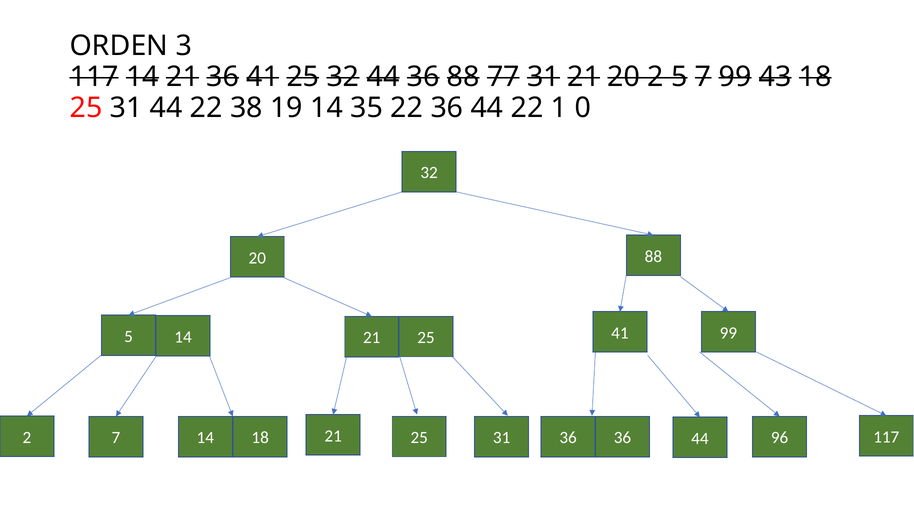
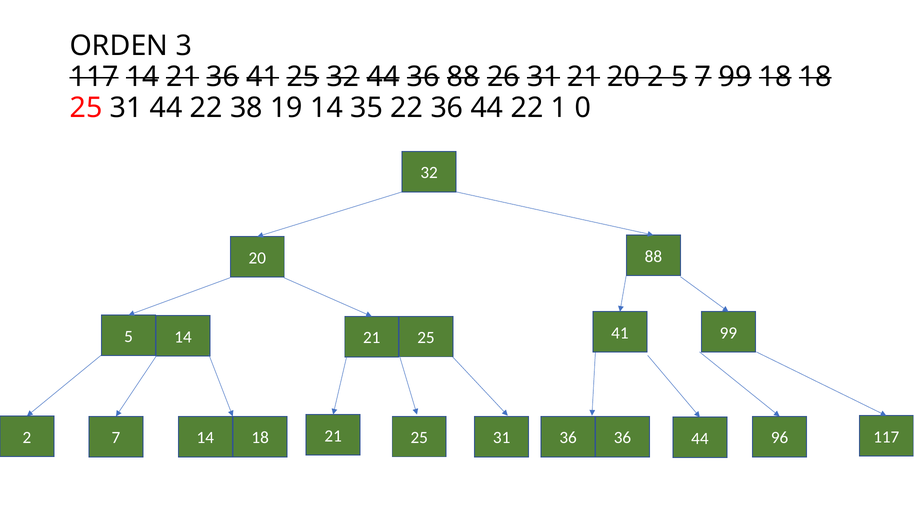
77: 77 -> 26
99 43: 43 -> 18
